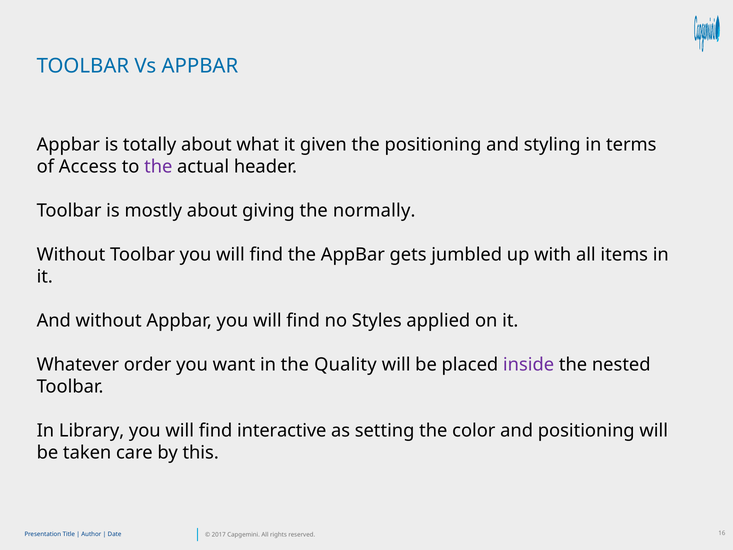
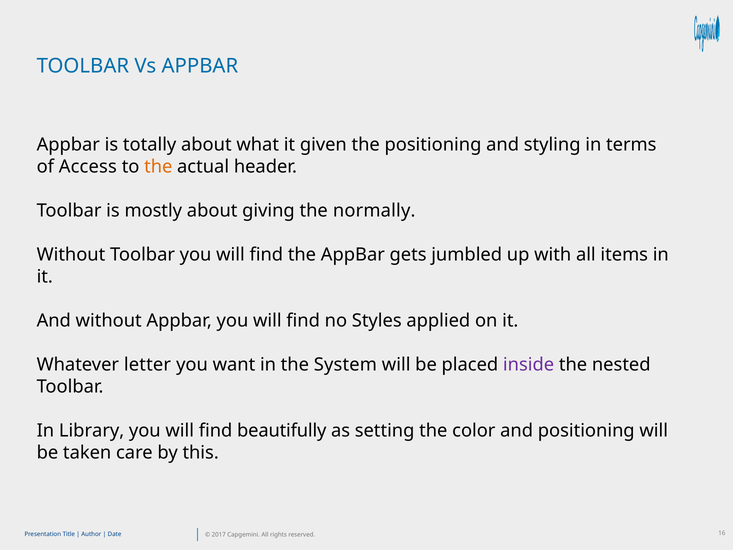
the at (158, 167) colour: purple -> orange
order: order -> letter
Quality: Quality -> System
interactive: interactive -> beautifully
